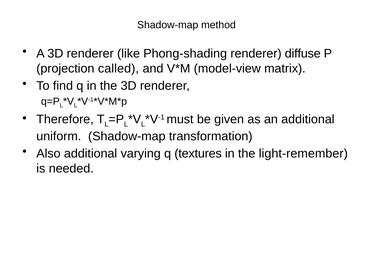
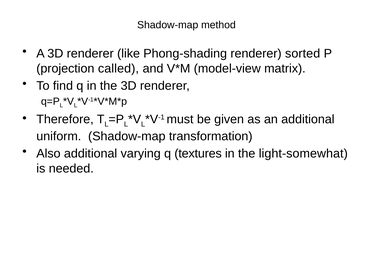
diffuse: diffuse -> sorted
light-remember: light-remember -> light-somewhat
